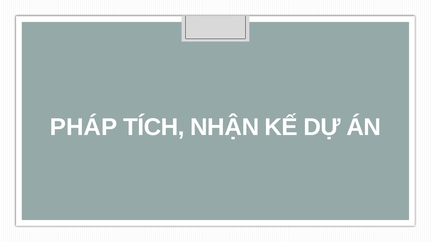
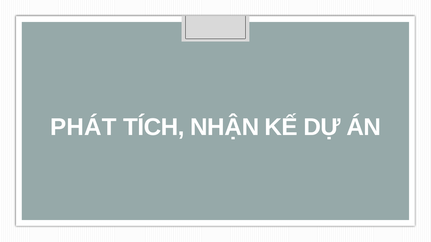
PHÁP: PHÁP -> PHÁT
